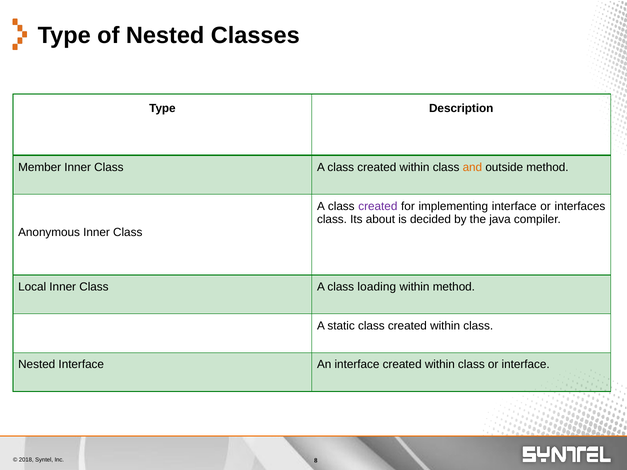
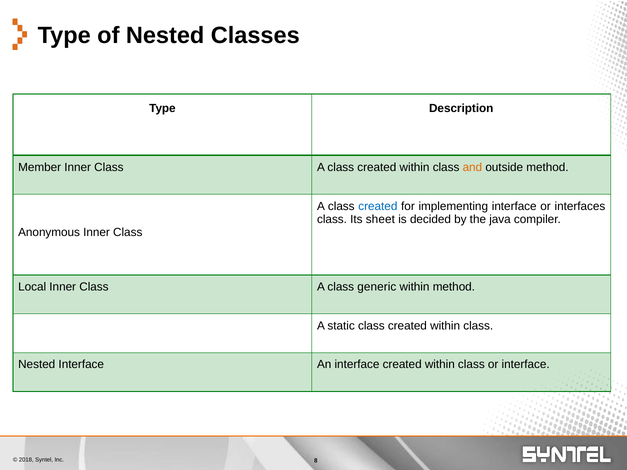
created at (378, 206) colour: purple -> blue
about: about -> sheet
loading: loading -> generic
